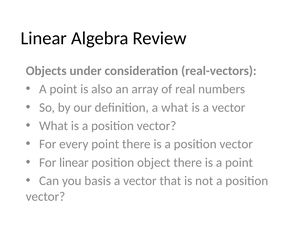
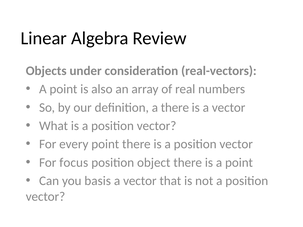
a what: what -> there
For linear: linear -> focus
